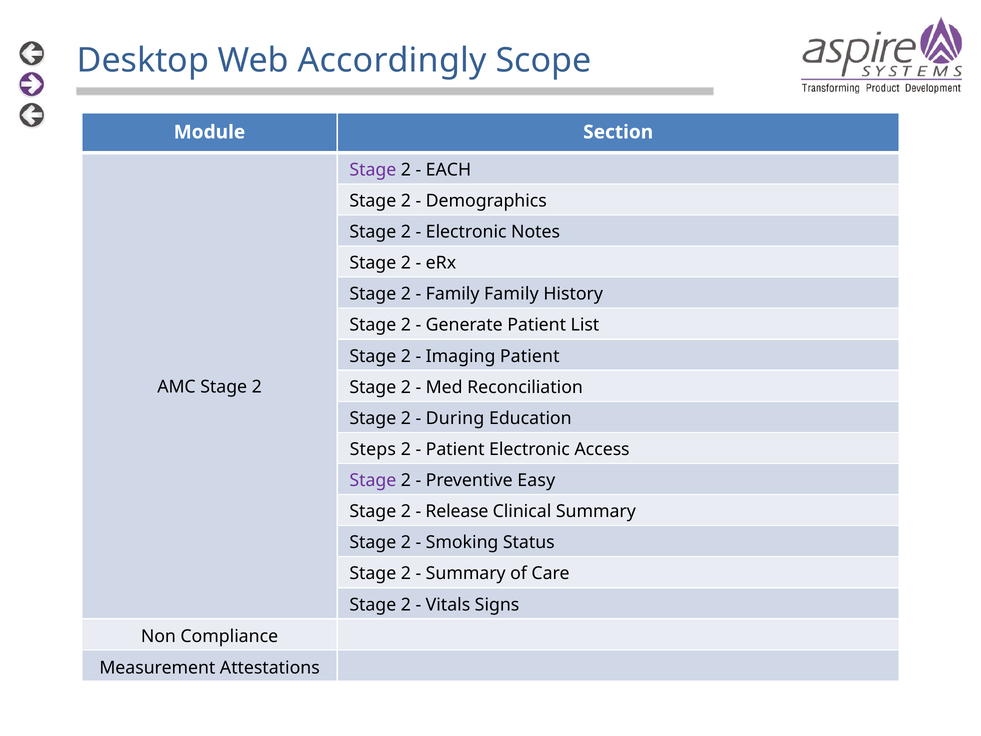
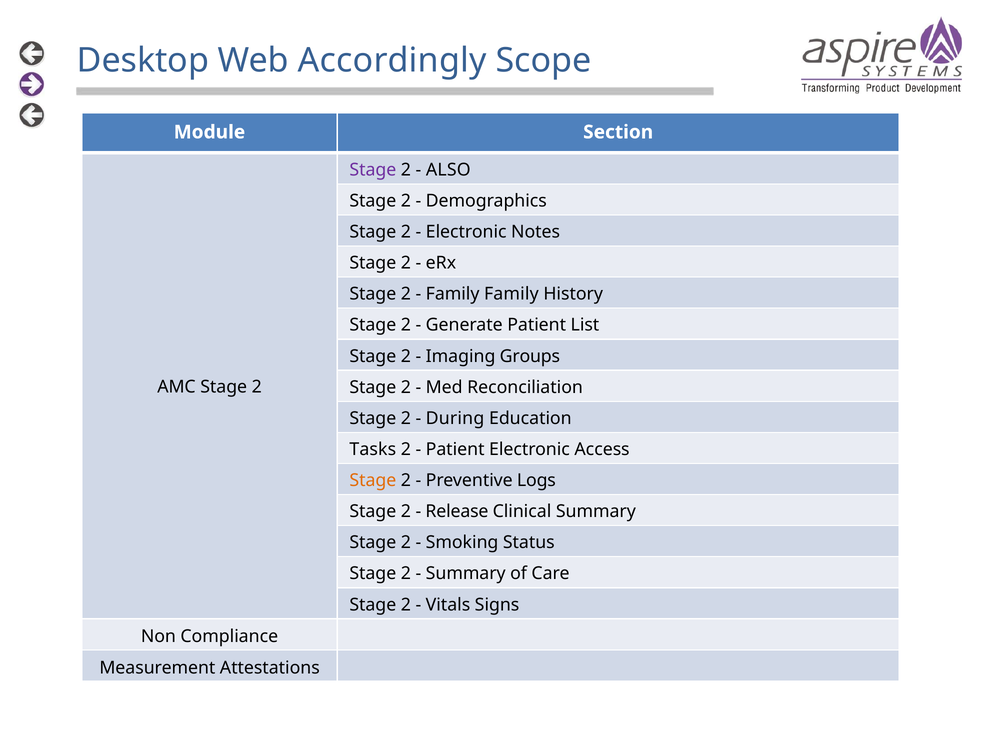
EACH: EACH -> ALSO
Imaging Patient: Patient -> Groups
Steps: Steps -> Tasks
Stage at (373, 480) colour: purple -> orange
Easy: Easy -> Logs
